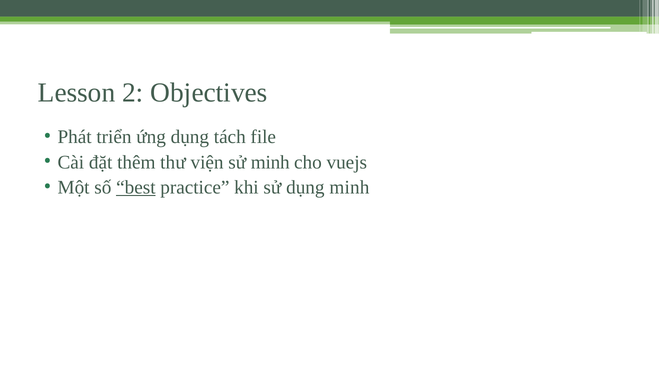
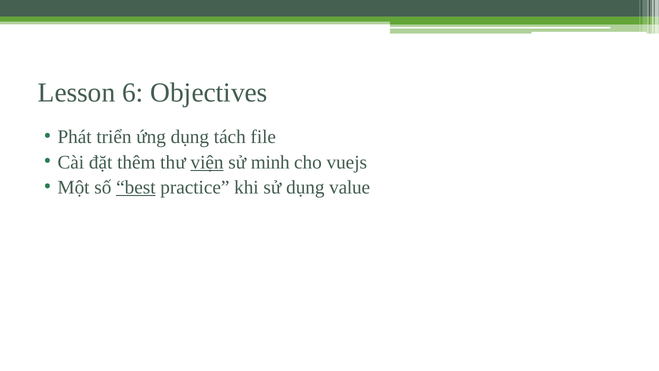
2: 2 -> 6
viện underline: none -> present
dụng minh: minh -> value
